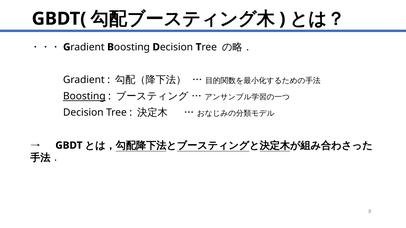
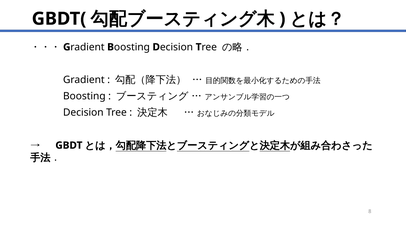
Boosting underline: present -> none
